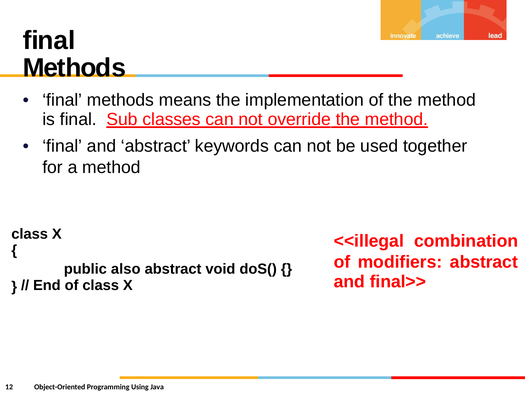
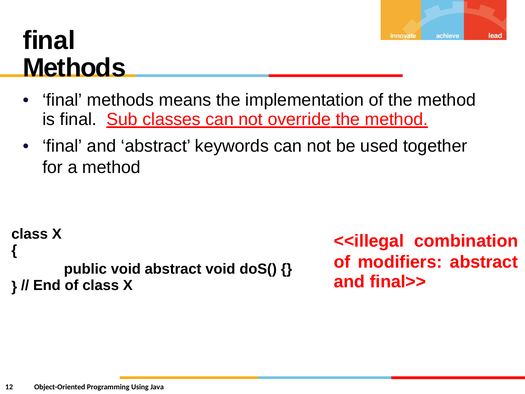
public also: also -> void
